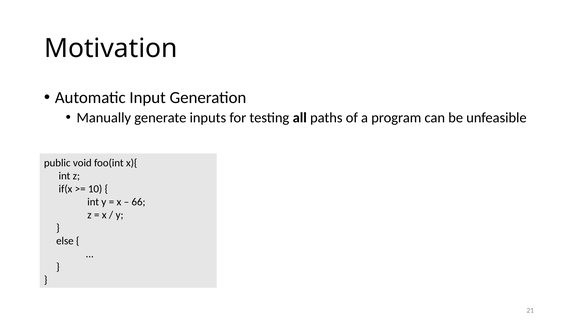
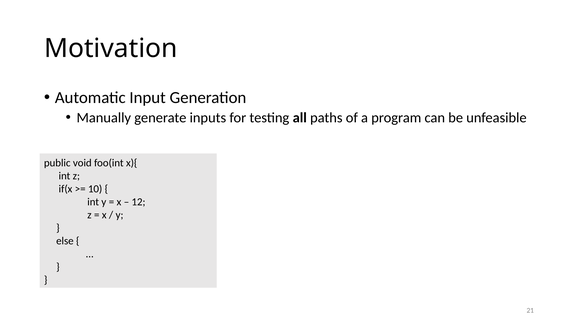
66: 66 -> 12
